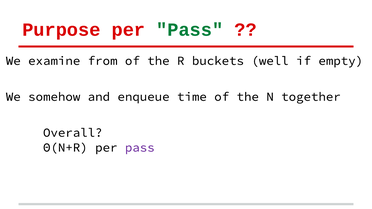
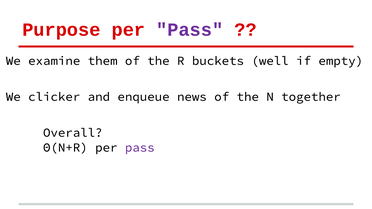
Pass at (190, 30) colour: green -> purple
from: from -> them
somehow: somehow -> clicker
time: time -> news
